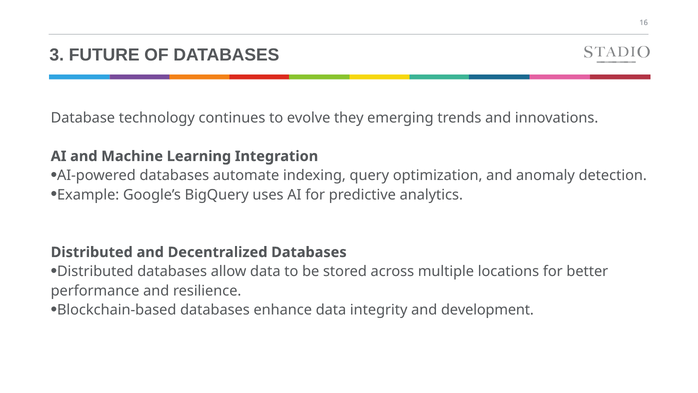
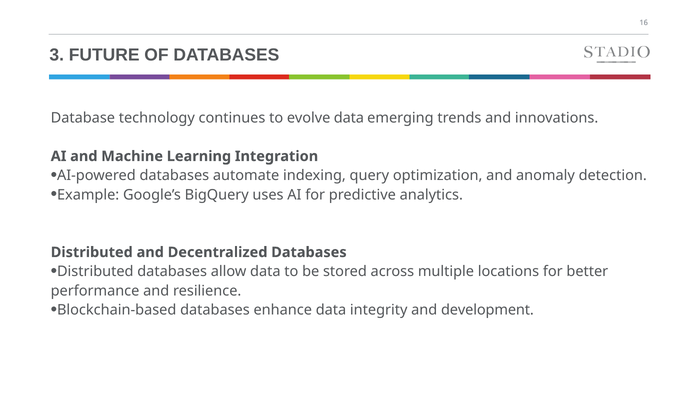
evolve they: they -> data
